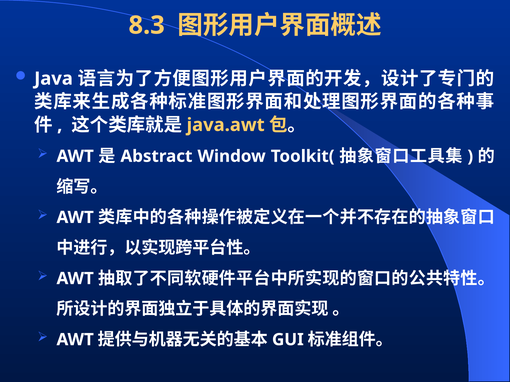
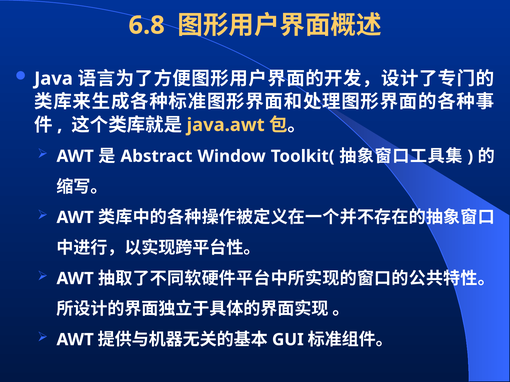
8.3: 8.3 -> 6.8
